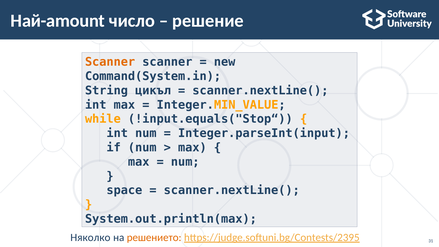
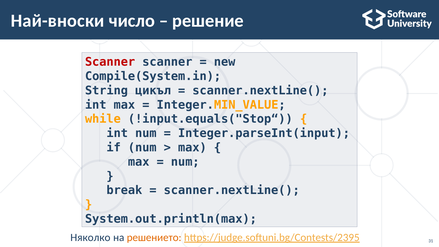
Най-amount: Най-amount -> Най-вноски
Scanner at (110, 62) colour: orange -> red
Command(System.in: Command(System.in -> Compile(System.in
space: space -> break
